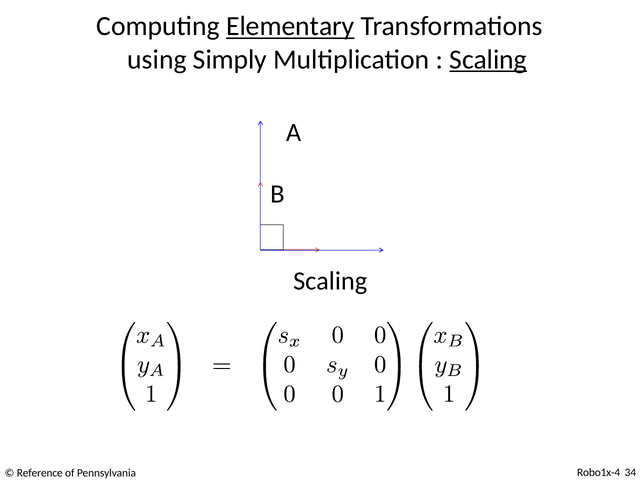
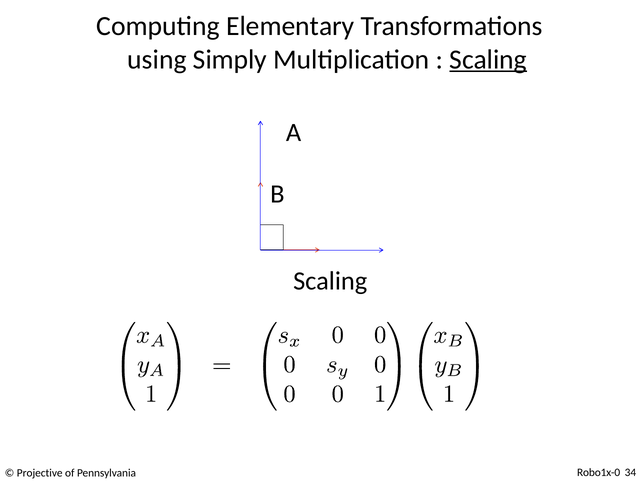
Elementary underline: present -> none
Reference: Reference -> Projective
Robo1x-4: Robo1x-4 -> Robo1x-0
